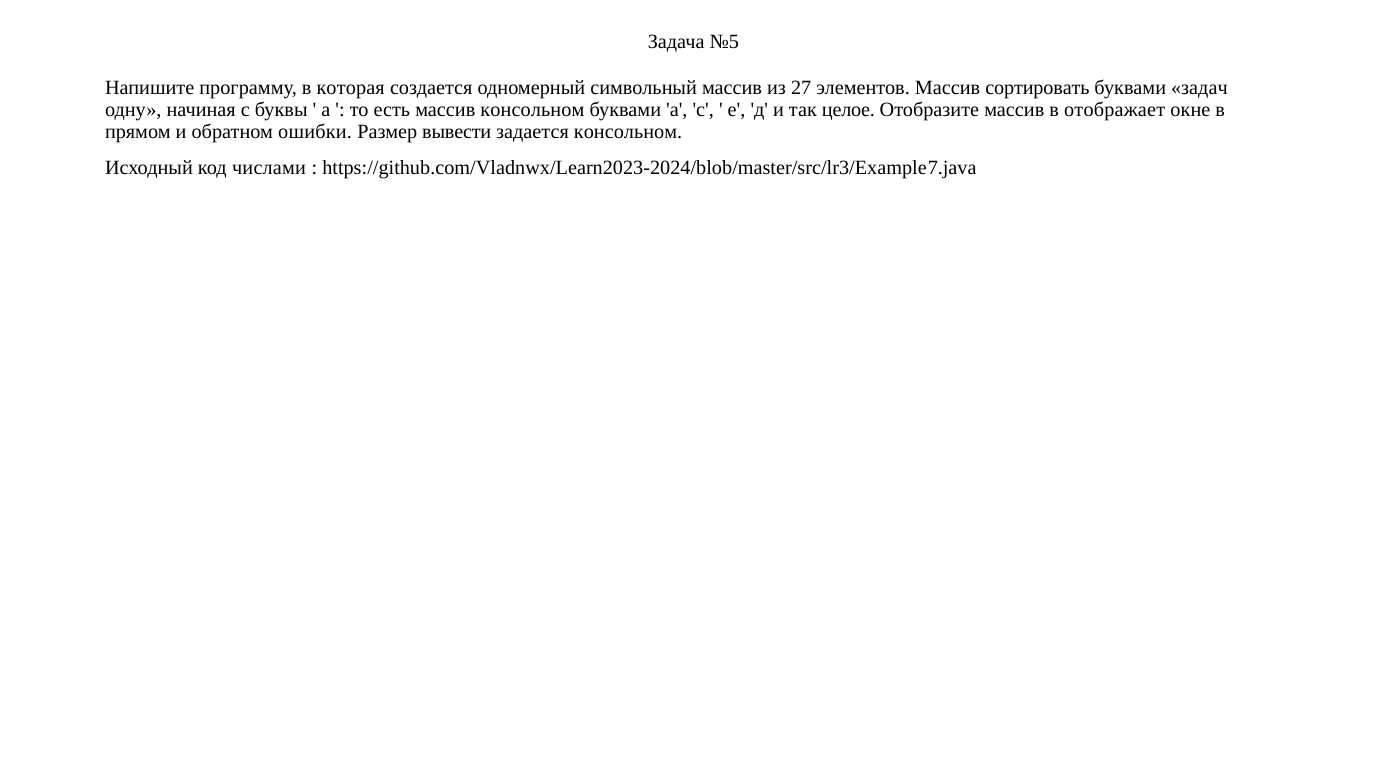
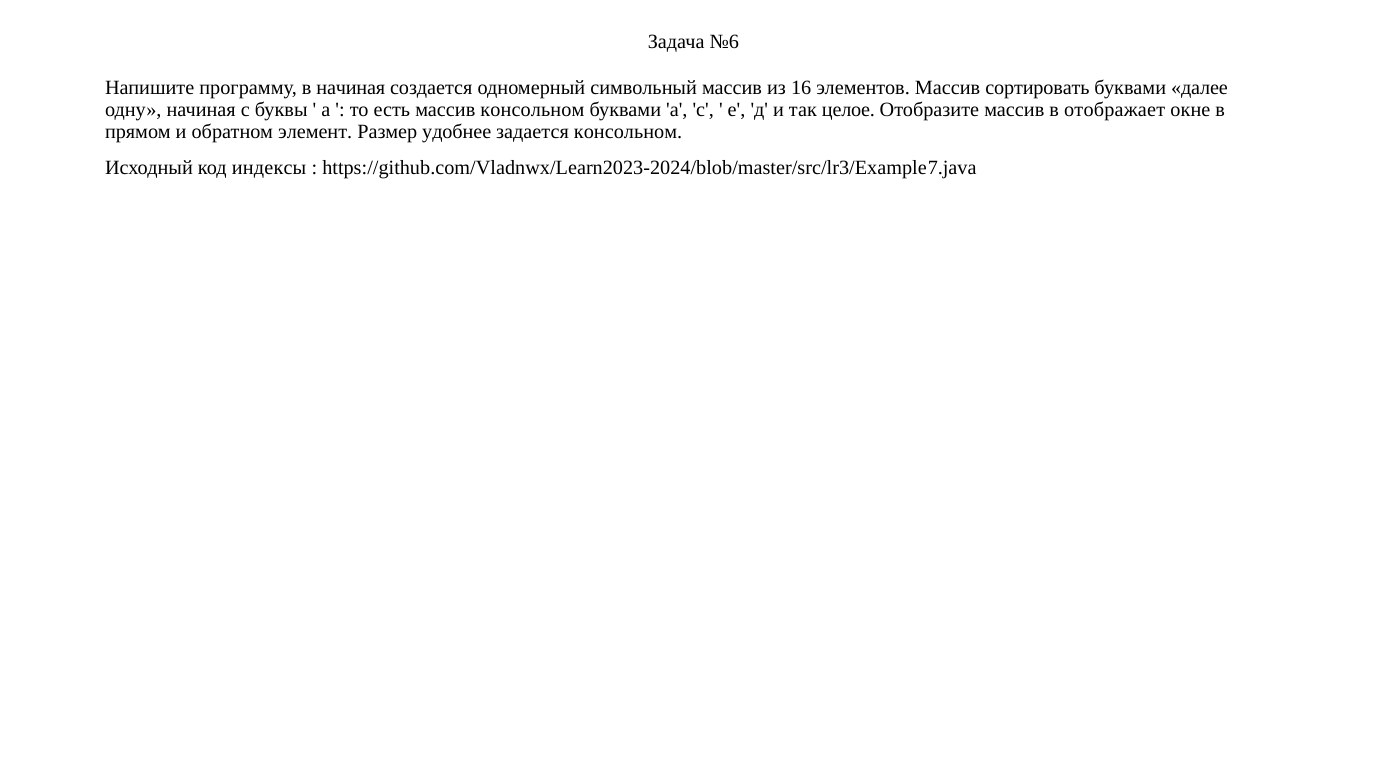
№5: №5 -> №6
в которая: которая -> начиная
27: 27 -> 16
задач: задач -> далее
ошибки: ошибки -> элемент
вывести: вывести -> удобнее
числами: числами -> индексы
